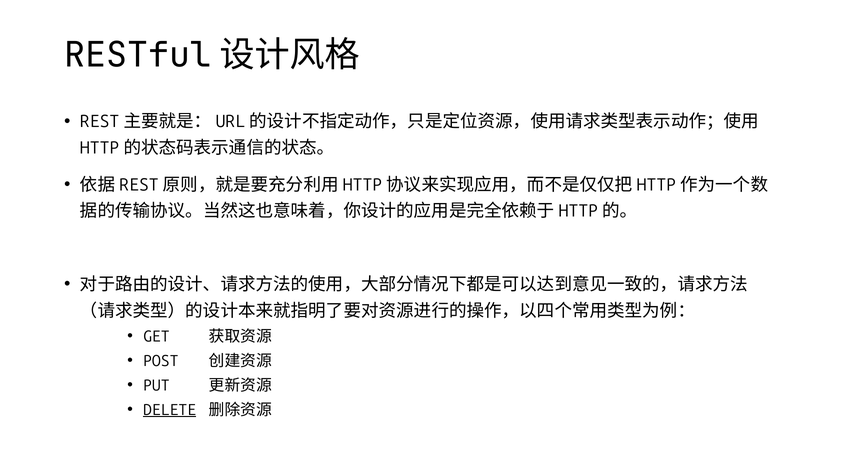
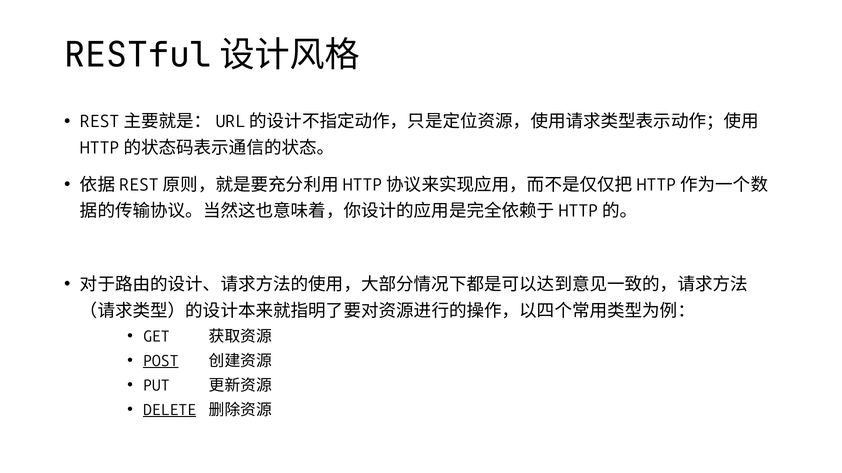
POST underline: none -> present
